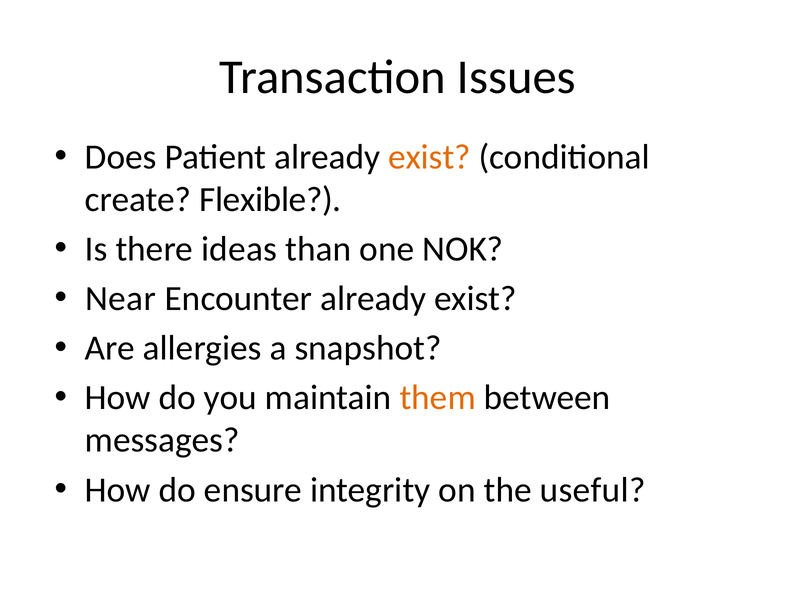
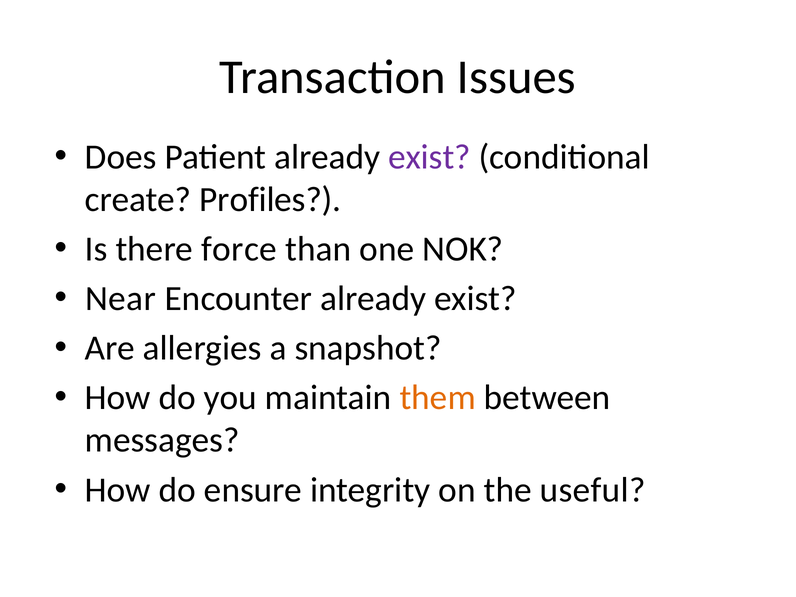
exist at (430, 157) colour: orange -> purple
Flexible: Flexible -> Profiles
ideas: ideas -> force
